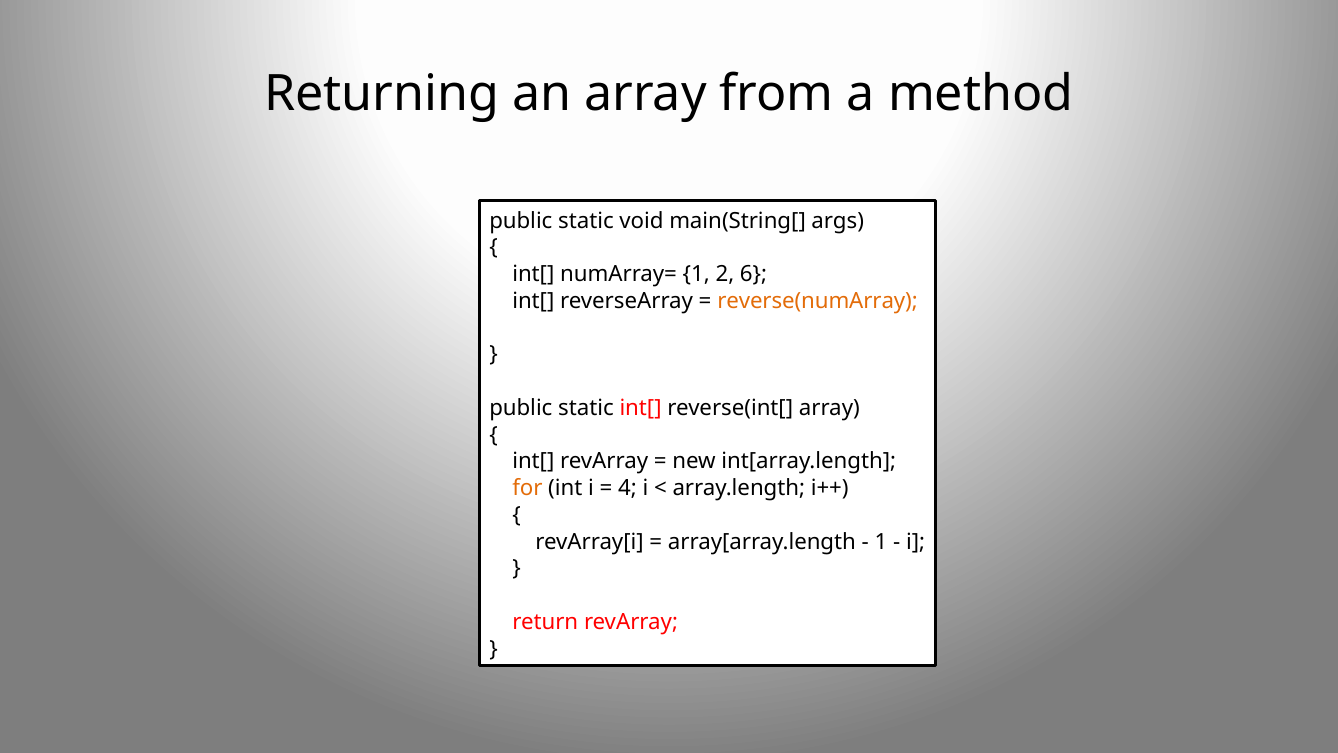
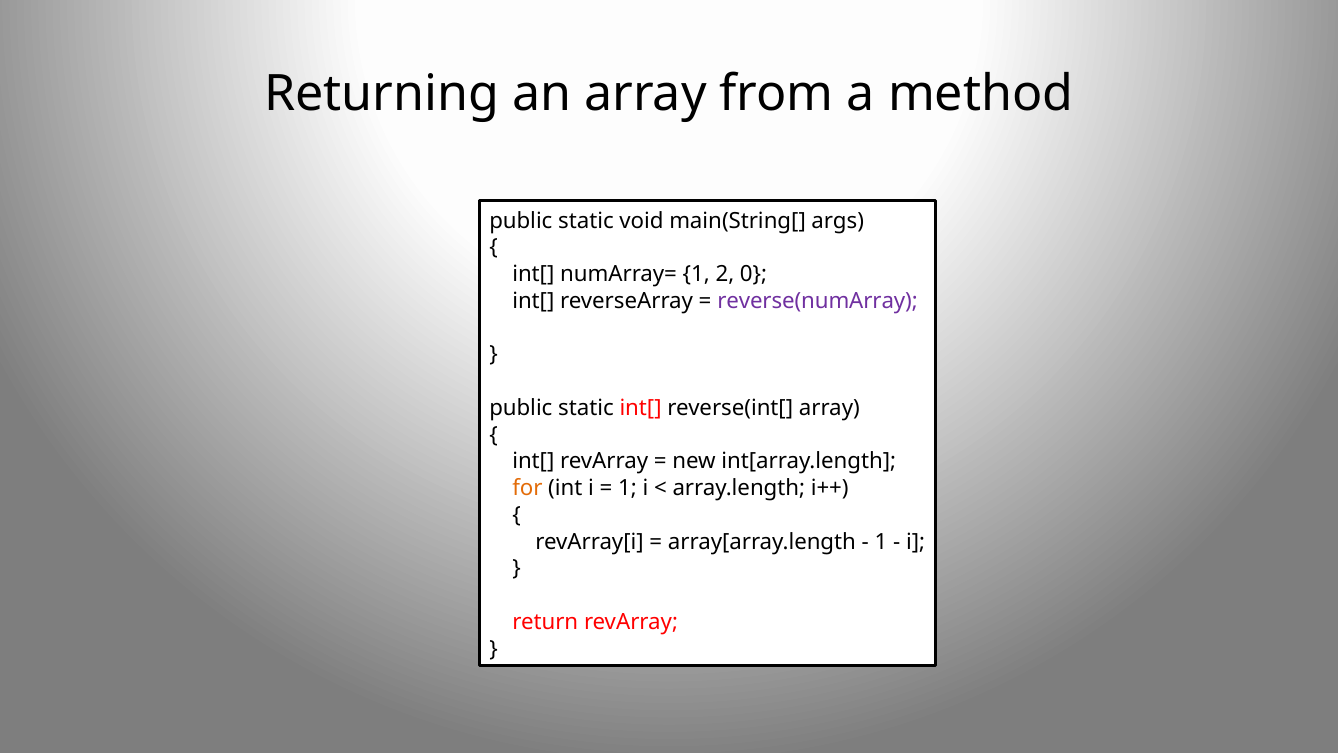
6: 6 -> 0
reverse(numArray colour: orange -> purple
4 at (627, 488): 4 -> 1
